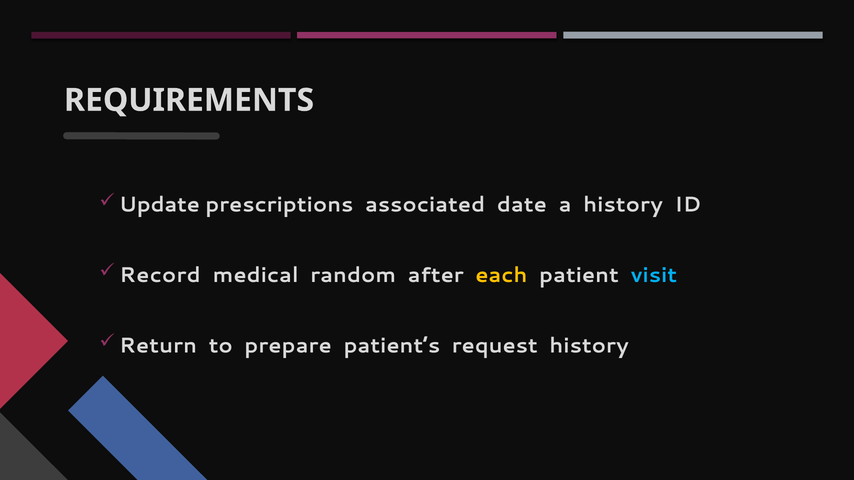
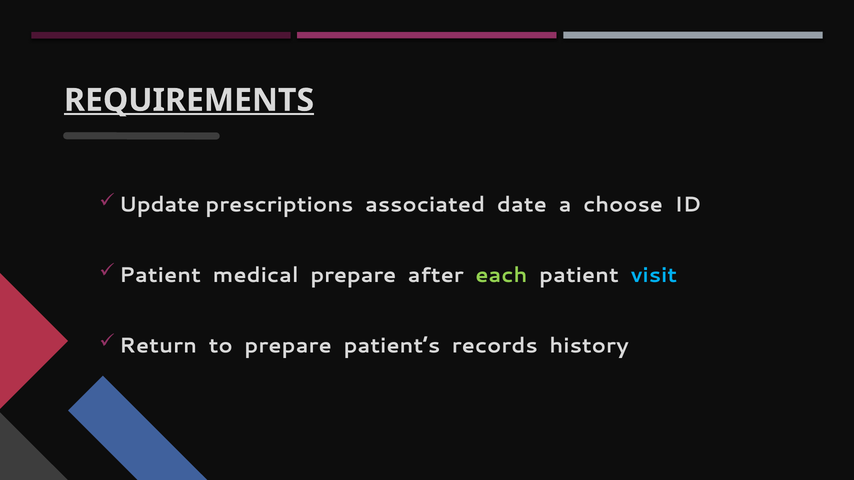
REQUIREMENTS underline: none -> present
a history: history -> choose
Record at (160, 275): Record -> Patient
medical random: random -> prepare
each colour: yellow -> light green
request: request -> records
